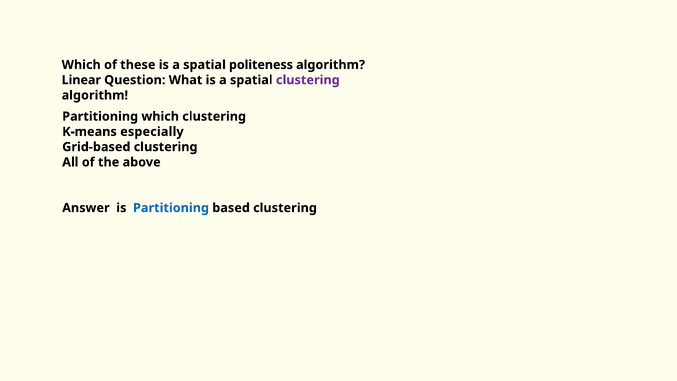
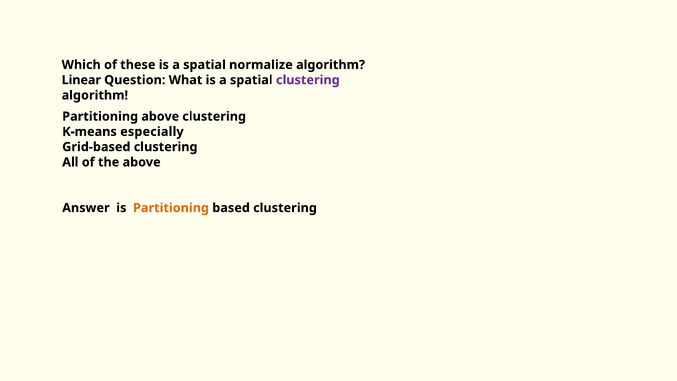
politeness: politeness -> normalize
Partitioning which: which -> above
Partitioning at (171, 208) colour: blue -> orange
